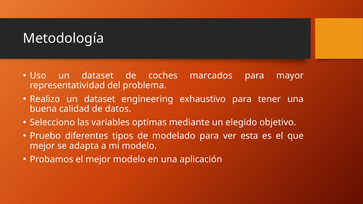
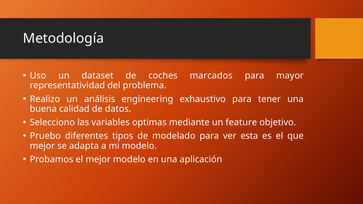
Realizo un dataset: dataset -> análisis
elegido: elegido -> feature
